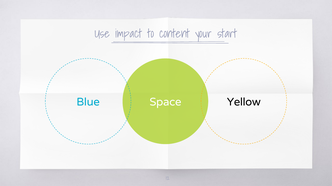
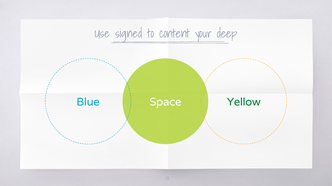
impact: impact -> signed
start: start -> deep
Yellow colour: black -> green
